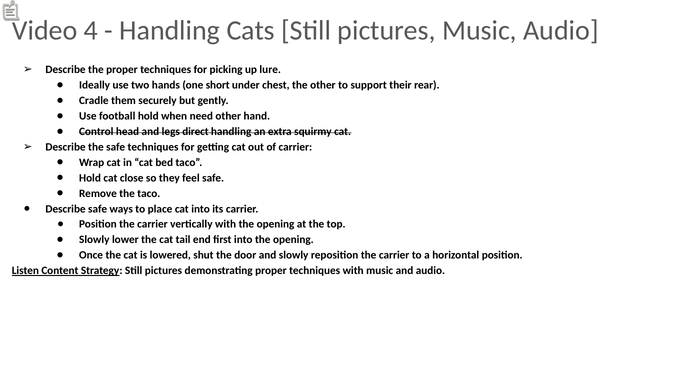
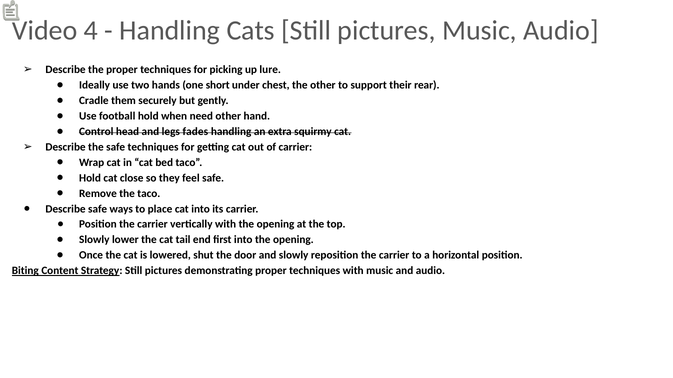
direct: direct -> fades
Listen: Listen -> Biting
